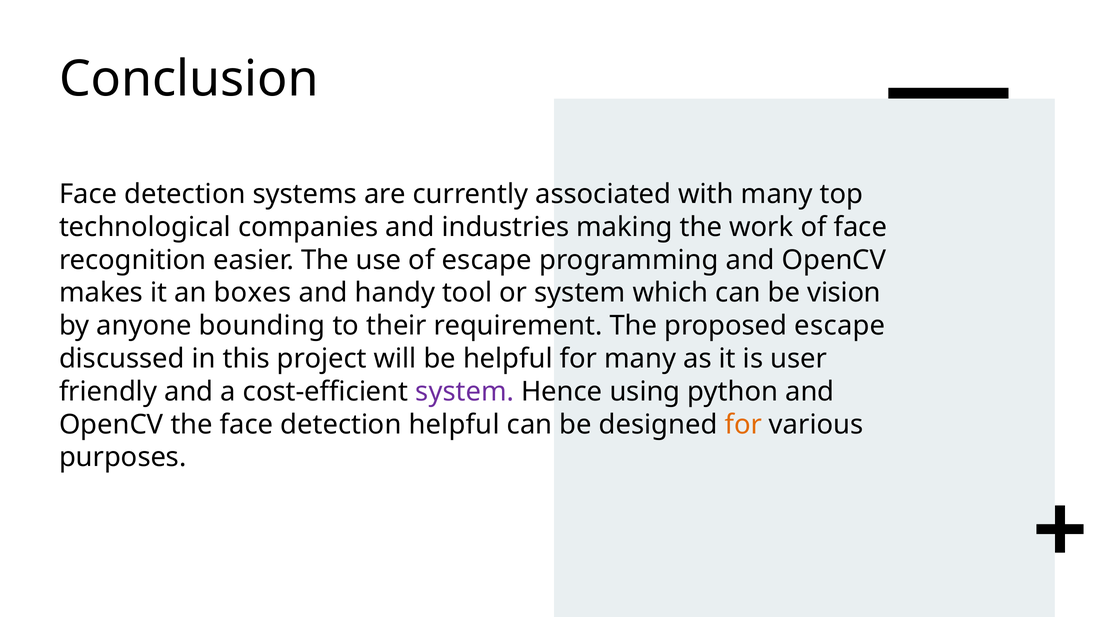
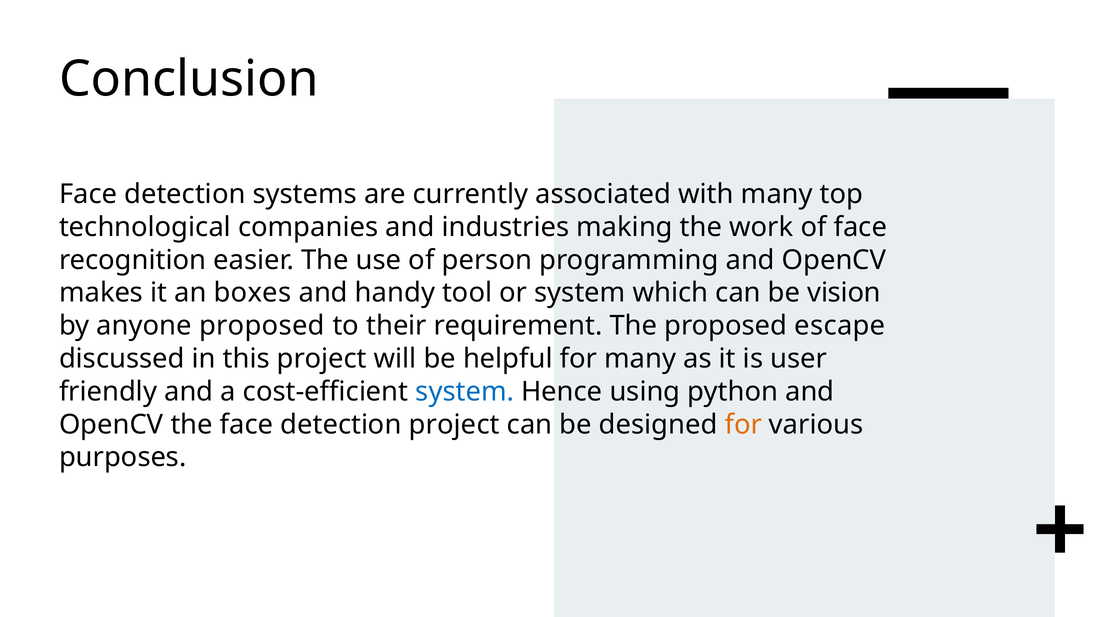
of escape: escape -> person
anyone bounding: bounding -> proposed
system at (465, 391) colour: purple -> blue
detection helpful: helpful -> project
